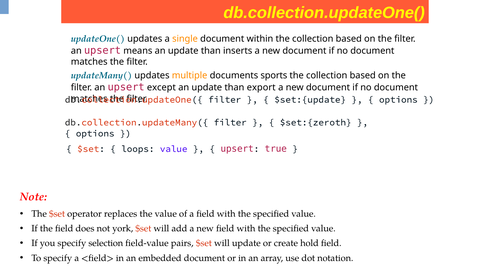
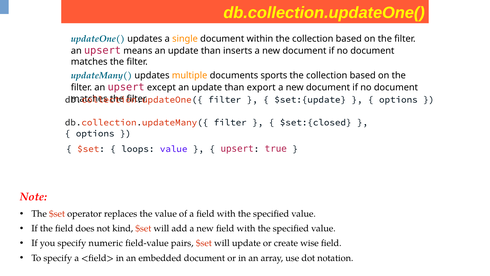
$set:{zeroth: $set:{zeroth -> $set:{closed
york: york -> kind
selection: selection -> numeric
hold: hold -> wise
